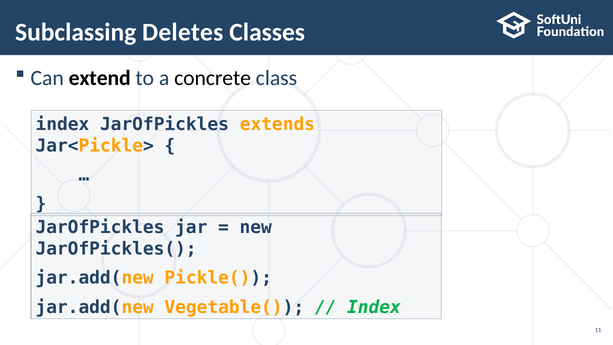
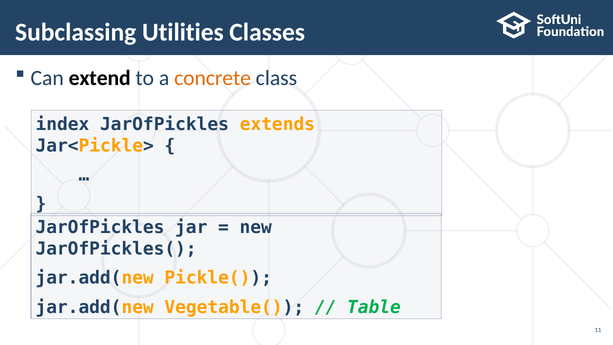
Deletes: Deletes -> Utilities
concrete colour: black -> orange
Index at (374, 307): Index -> Table
